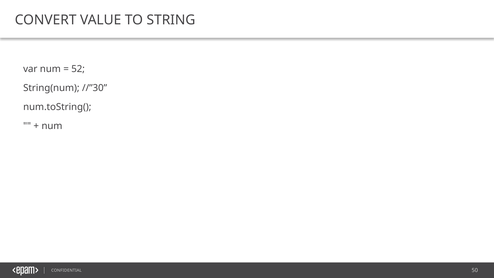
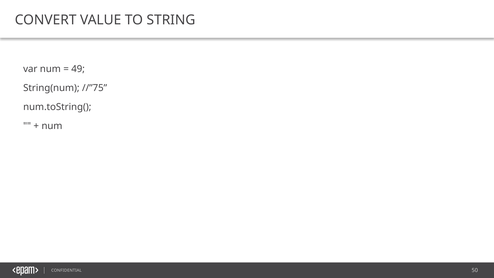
52: 52 -> 49
//”30: //”30 -> //”75
